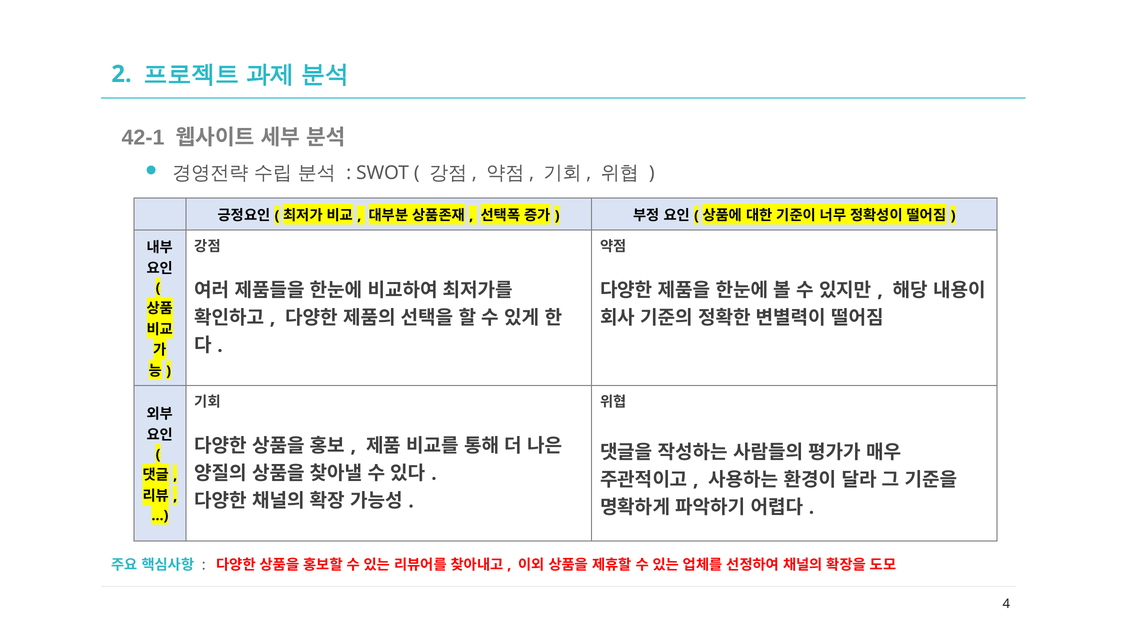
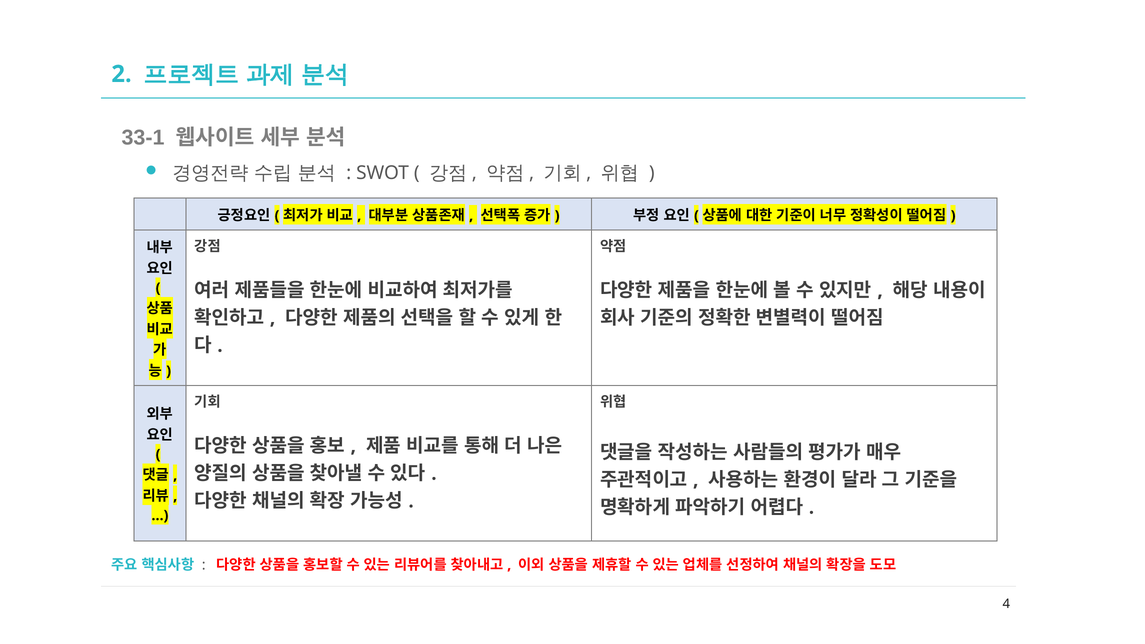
42-1: 42-1 -> 33-1
